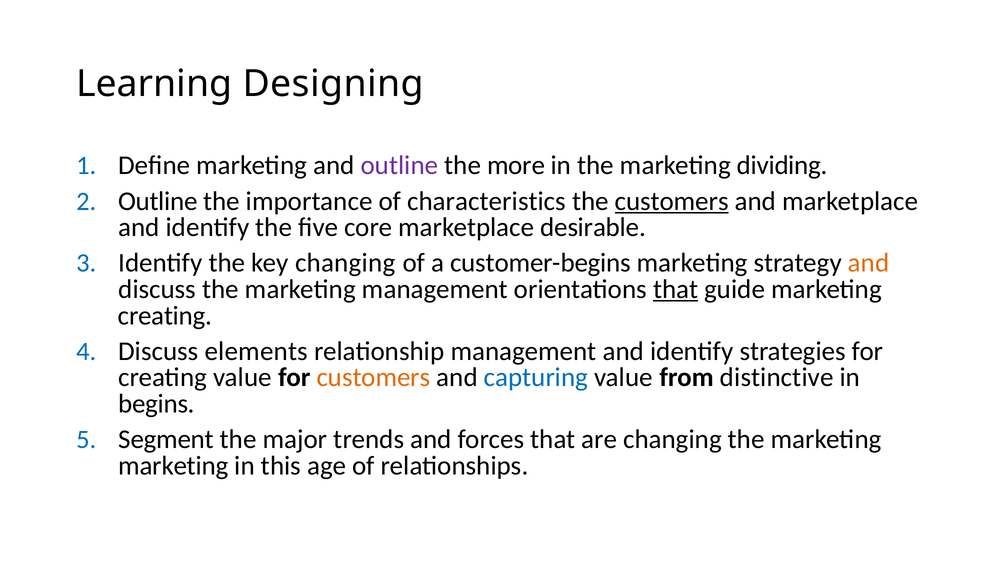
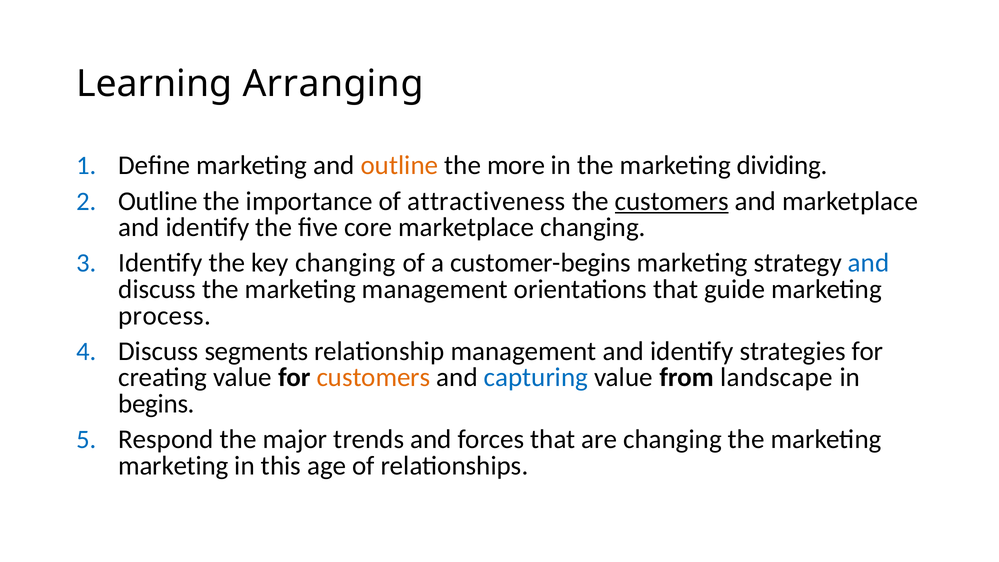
Designing: Designing -> Arranging
outline at (399, 165) colour: purple -> orange
characteristics: characteristics -> attractiveness
marketplace desirable: desirable -> changing
and at (869, 263) colour: orange -> blue
that at (676, 289) underline: present -> none
creating at (165, 316): creating -> process
elements: elements -> segments
distinctive: distinctive -> landscape
Segment: Segment -> Respond
